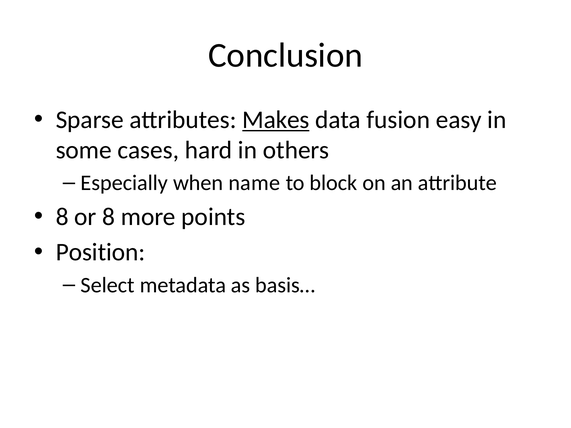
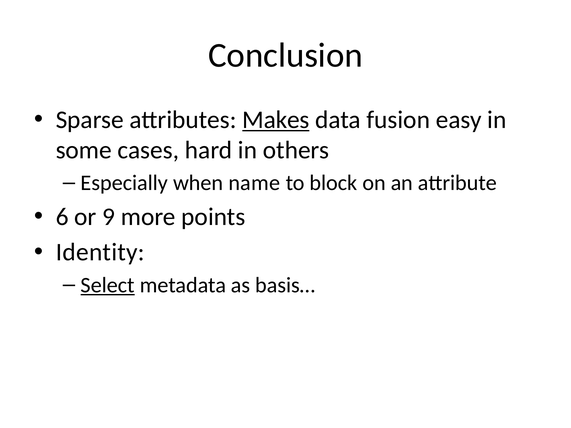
8 at (62, 217): 8 -> 6
or 8: 8 -> 9
Position: Position -> Identity
Select underline: none -> present
